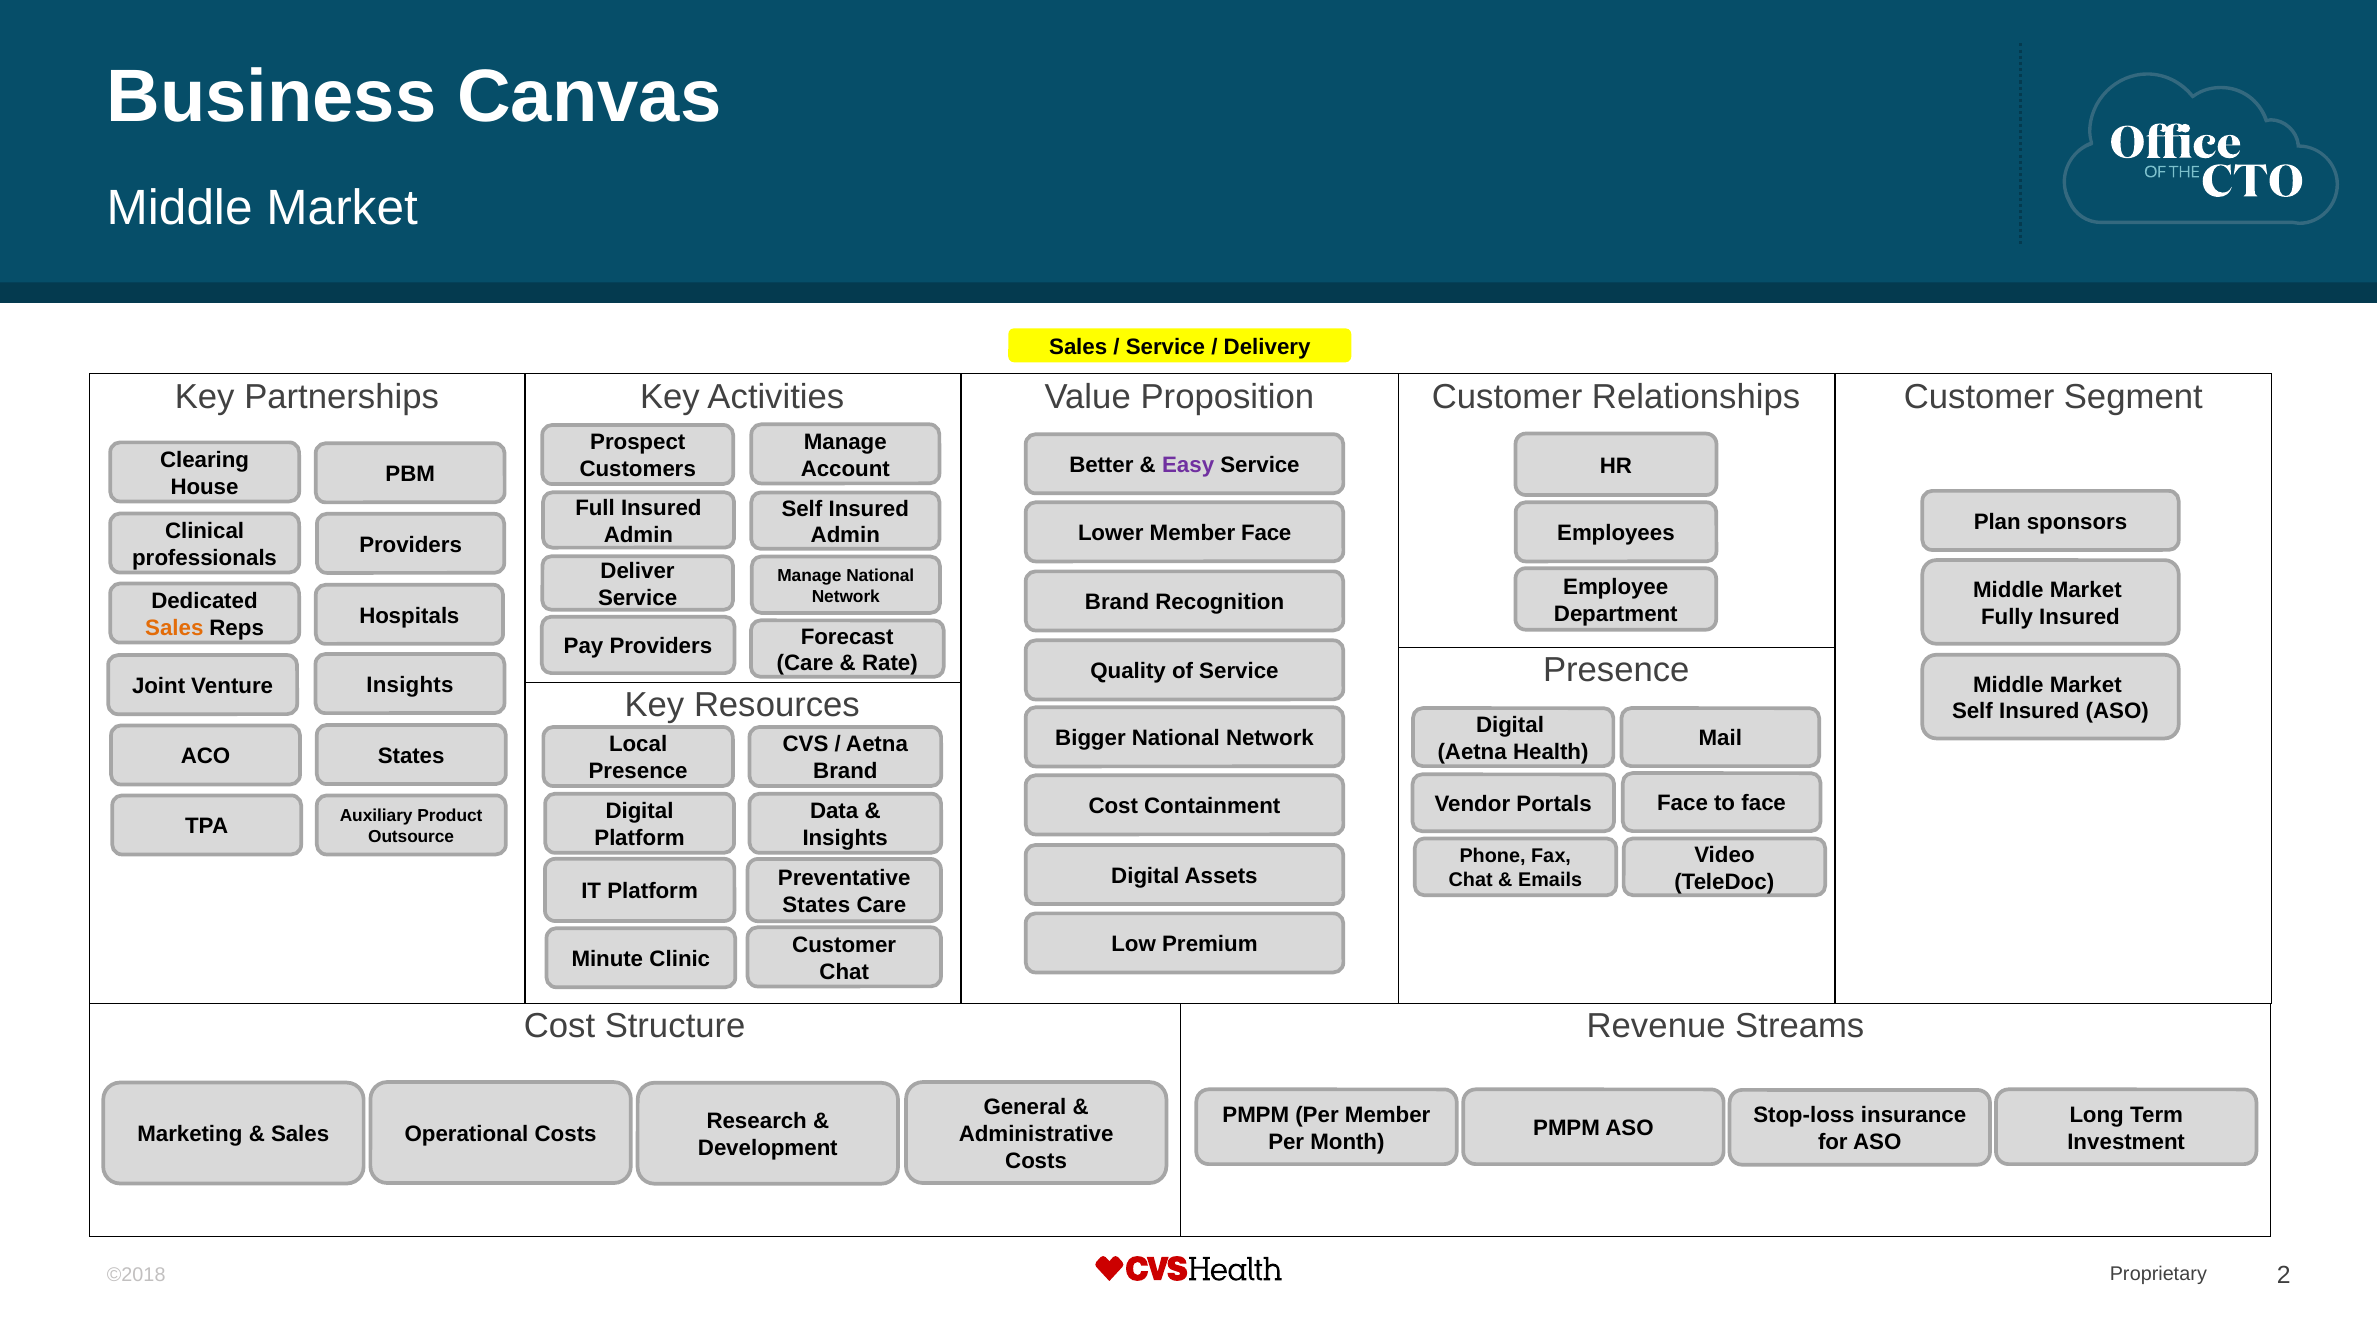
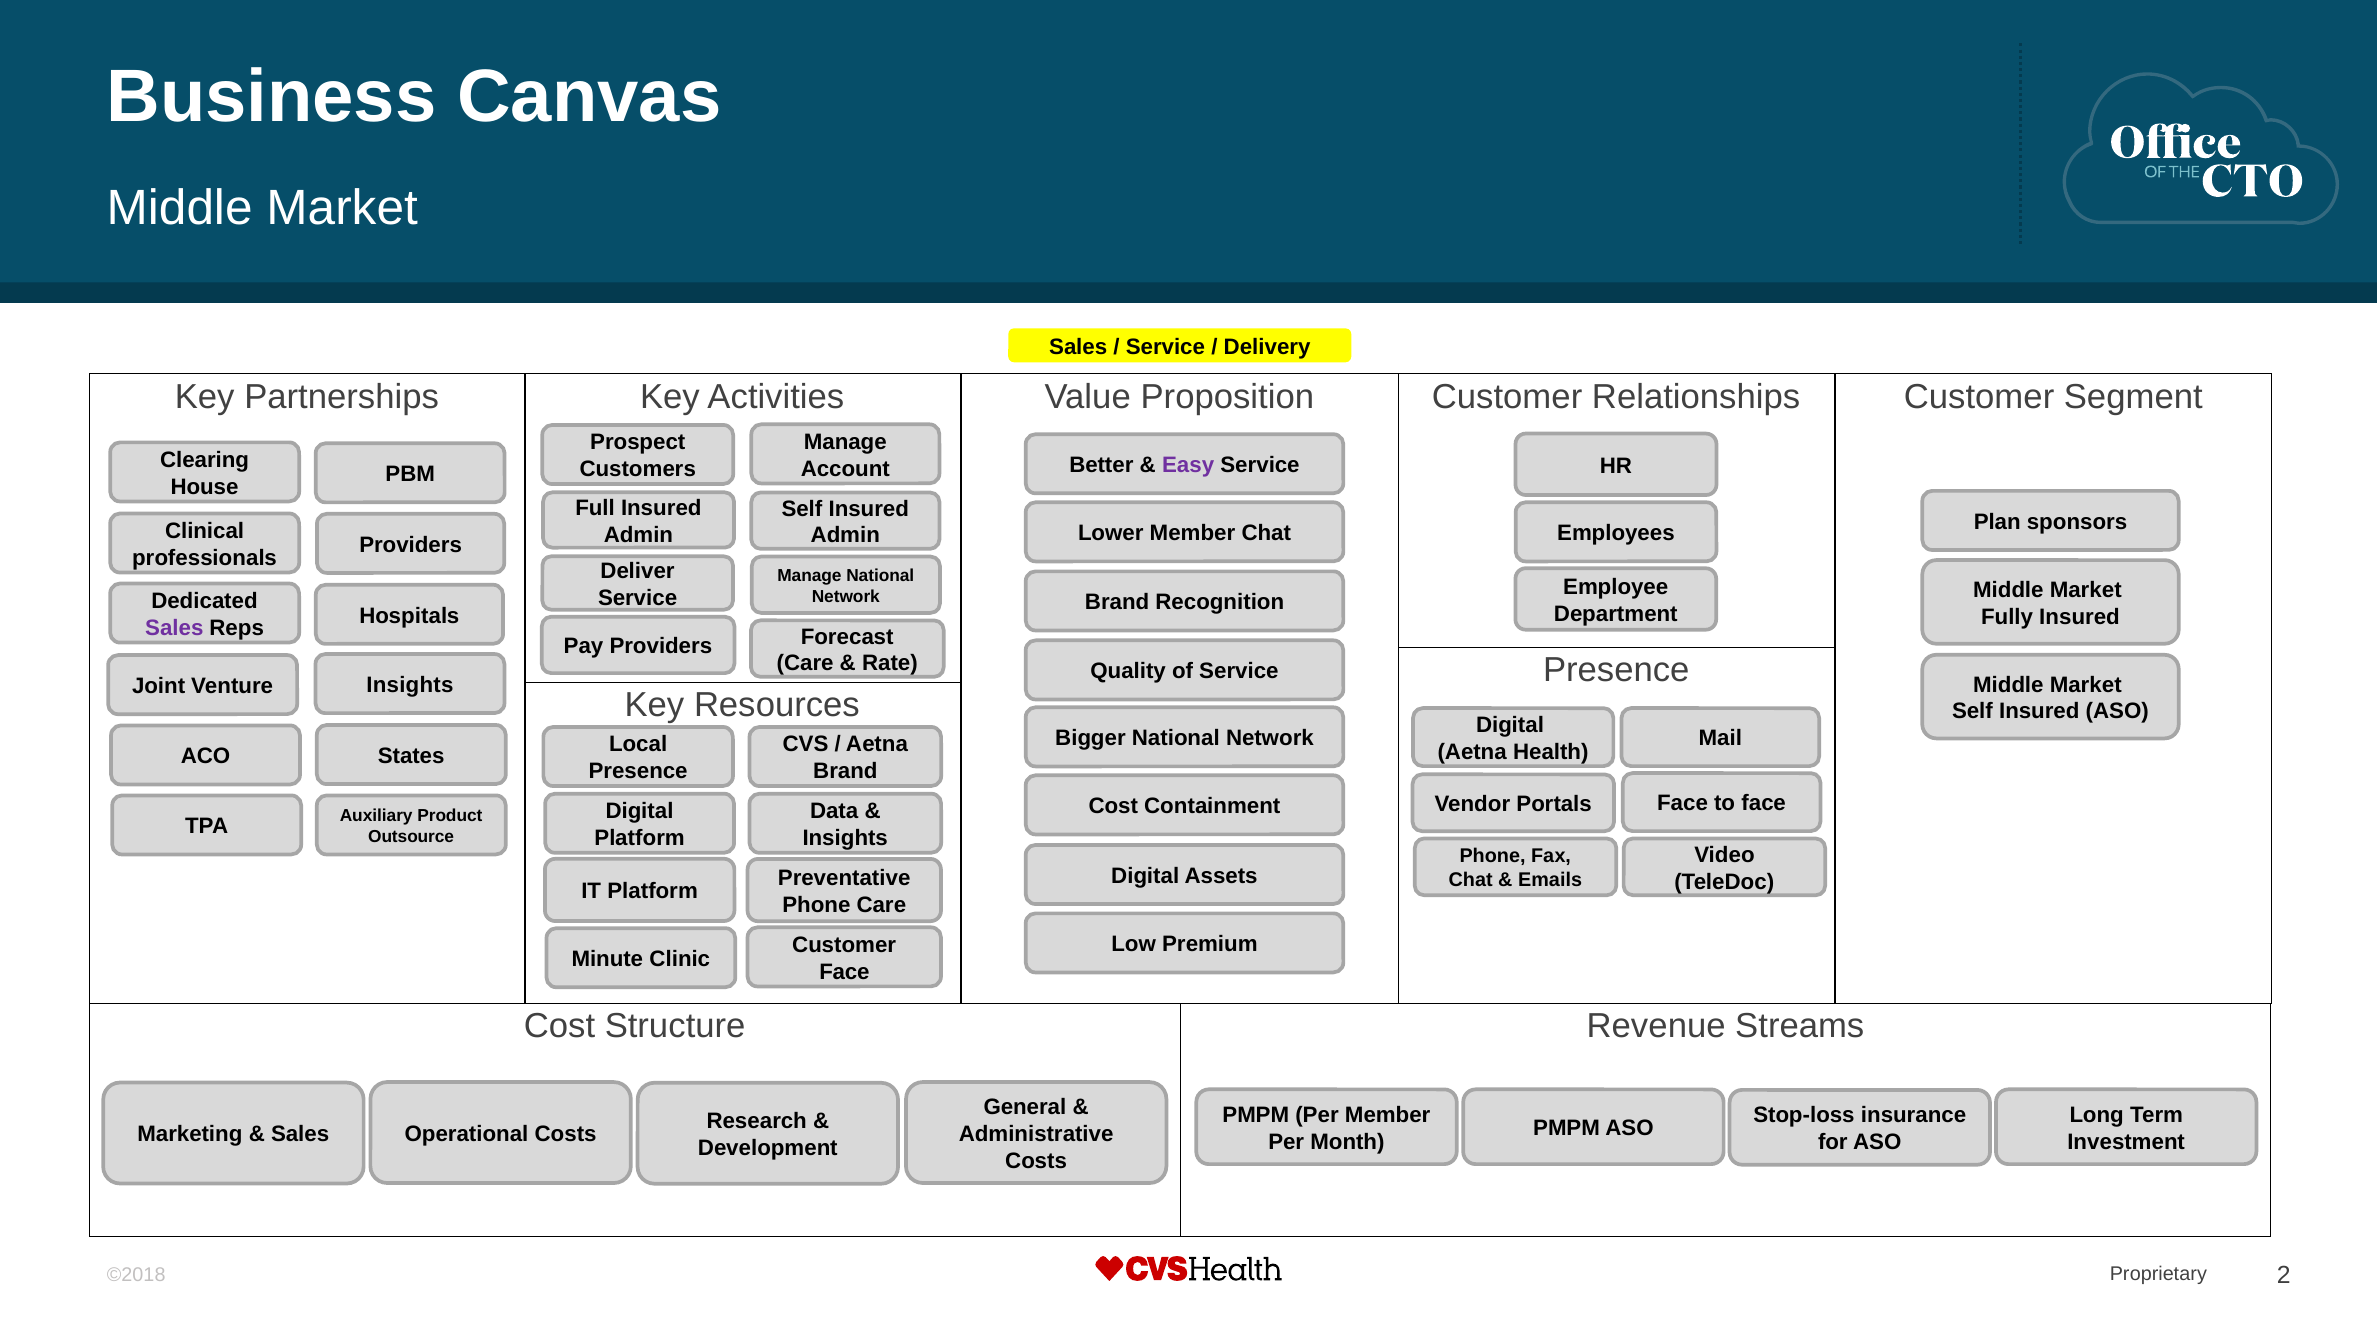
Member Face: Face -> Chat
Sales at (174, 628) colour: orange -> purple
States at (816, 905): States -> Phone
Chat at (844, 972): Chat -> Face
